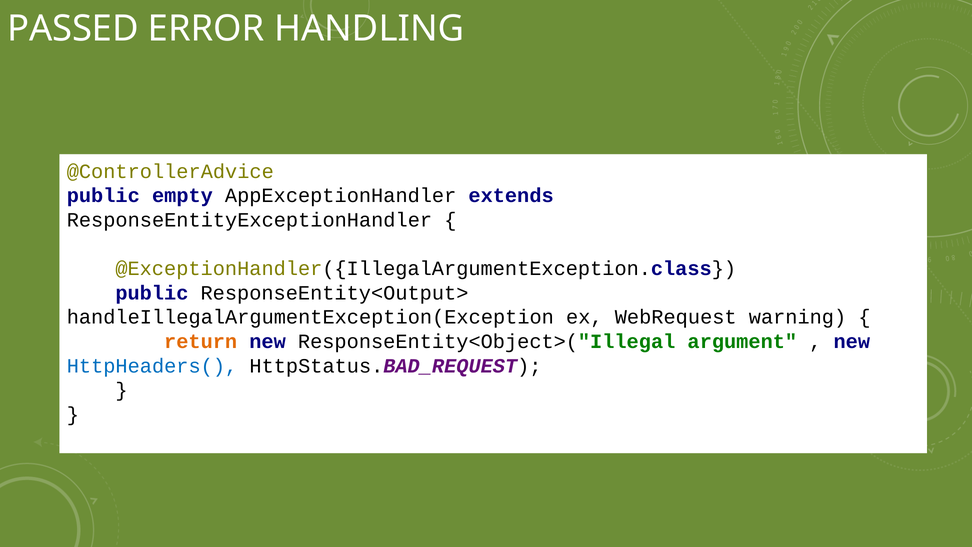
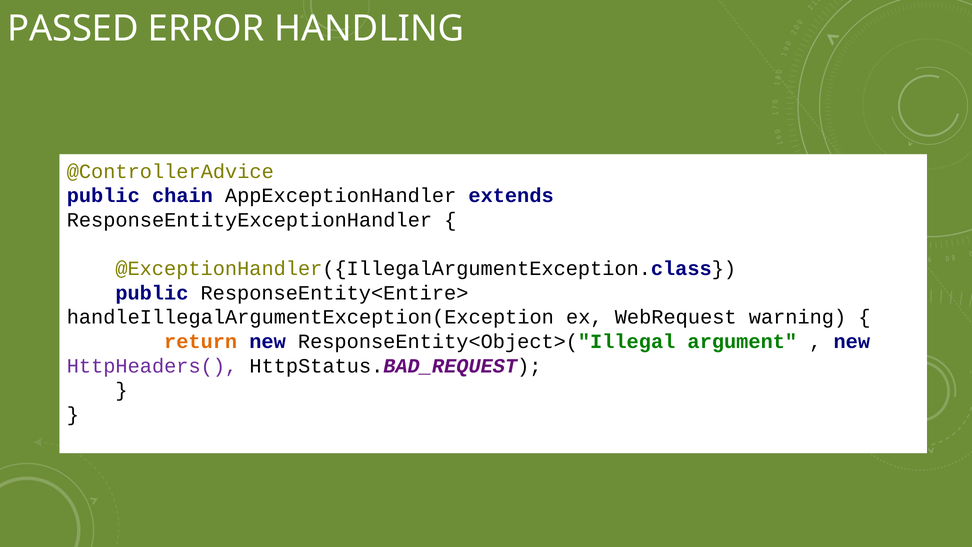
empty: empty -> chain
ResponseEntity<Output>: ResponseEntity<Output> -> ResponseEntity<Entire>
HttpHeaders( colour: blue -> purple
